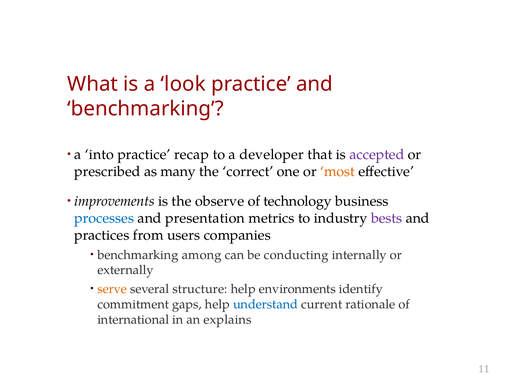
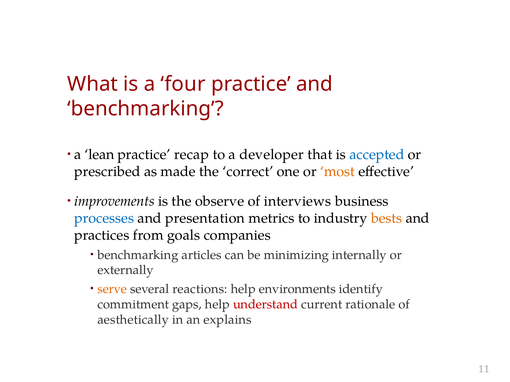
look: look -> four
into: into -> lean
accepted colour: purple -> blue
many: many -> made
technology: technology -> interviews
bests colour: purple -> orange
users: users -> goals
among: among -> articles
conducting: conducting -> minimizing
structure: structure -> reactions
understand colour: blue -> red
international: international -> aesthetically
